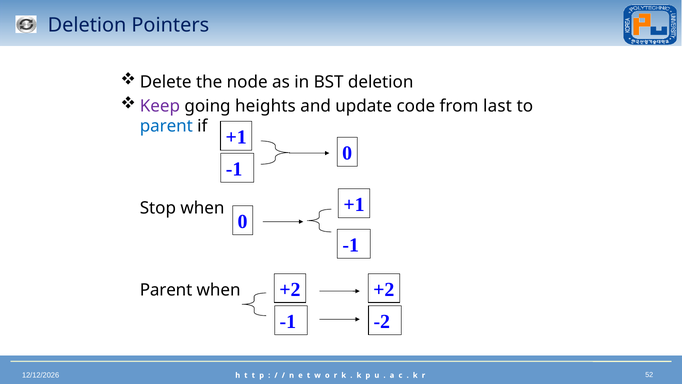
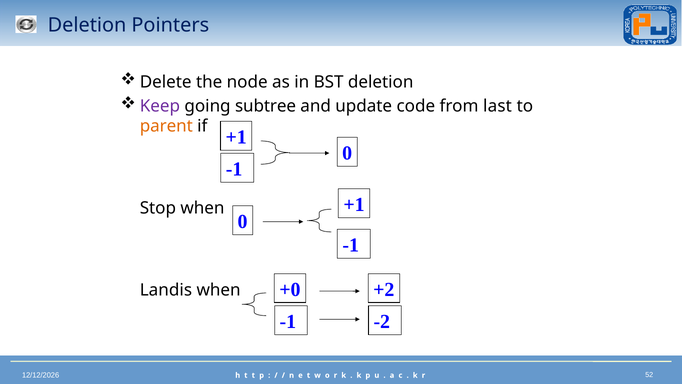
heights: heights -> subtree
parent at (166, 126) colour: blue -> orange
+2 at (290, 289): +2 -> +0
Parent at (166, 290): Parent -> Landis
